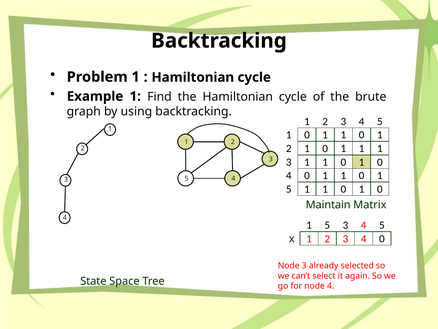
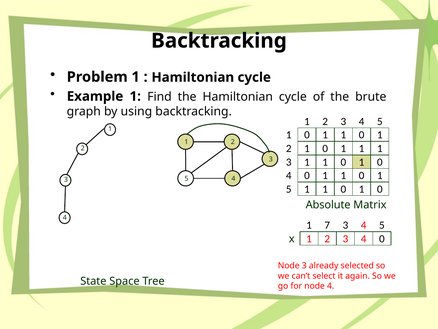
Maintain: Maintain -> Absolute
5 at (327, 225): 5 -> 7
